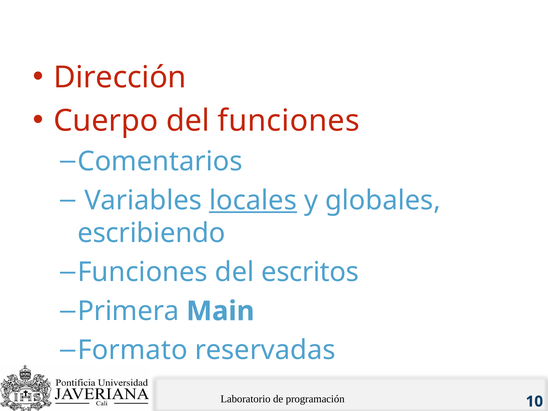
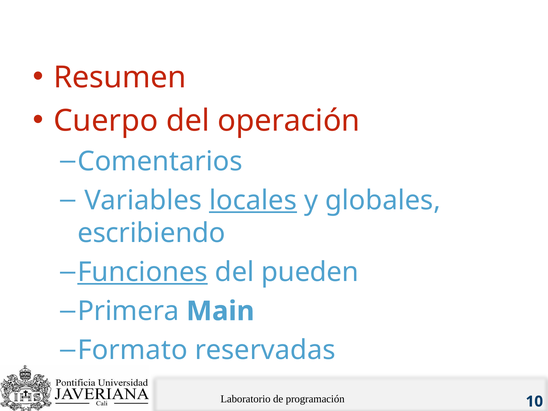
Dirección at (120, 78): Dirección -> Resumen
del funciones: funciones -> operación
Funciones at (143, 272) underline: none -> present
escritos: escritos -> pueden
